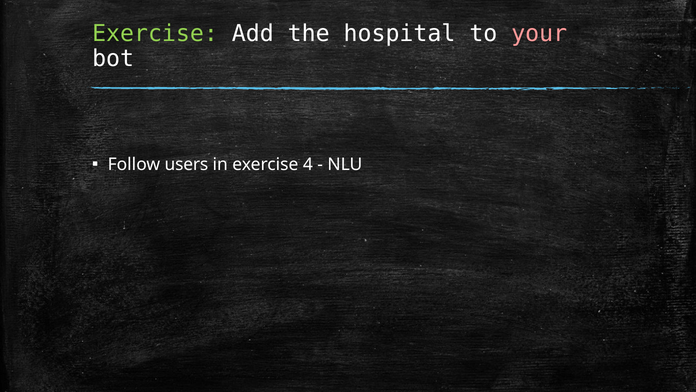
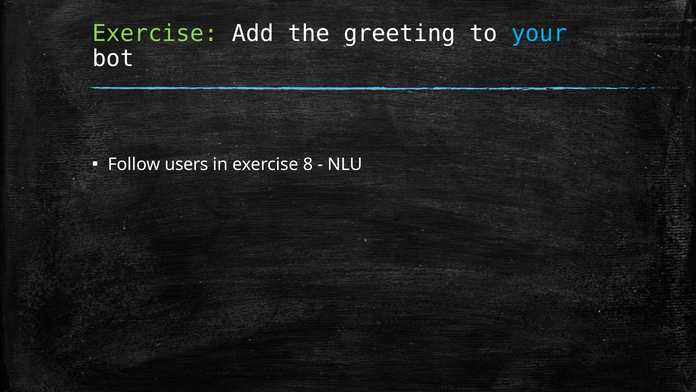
hospital: hospital -> greeting
your colour: pink -> light blue
4: 4 -> 8
